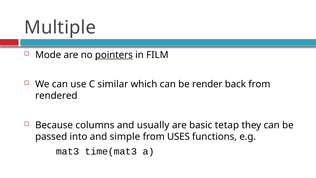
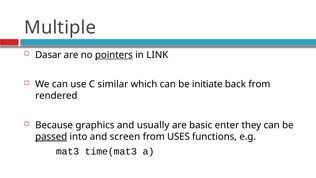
Mode: Mode -> Dasar
FILM: FILM -> LINK
render: render -> initiate
columns: columns -> graphics
tetap: tetap -> enter
passed underline: none -> present
simple: simple -> screen
